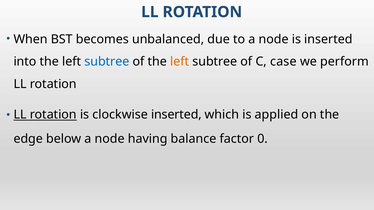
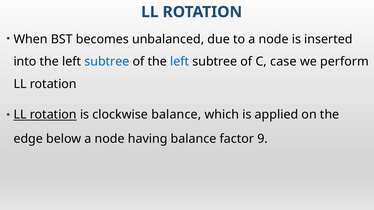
left at (180, 62) colour: orange -> blue
clockwise inserted: inserted -> balance
0: 0 -> 9
